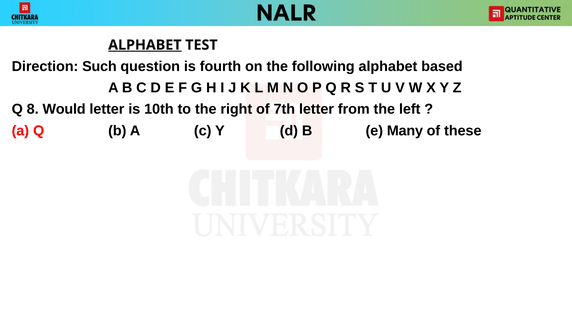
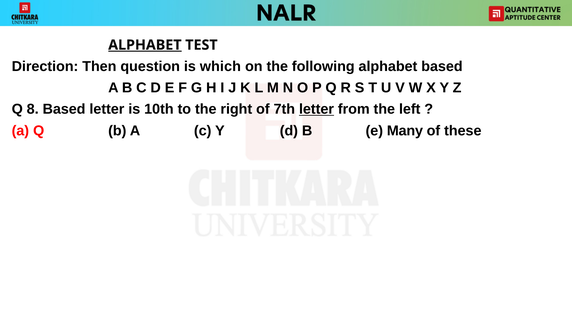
Such: Such -> Then
fourth: fourth -> which
8 Would: Would -> Based
letter at (316, 109) underline: none -> present
